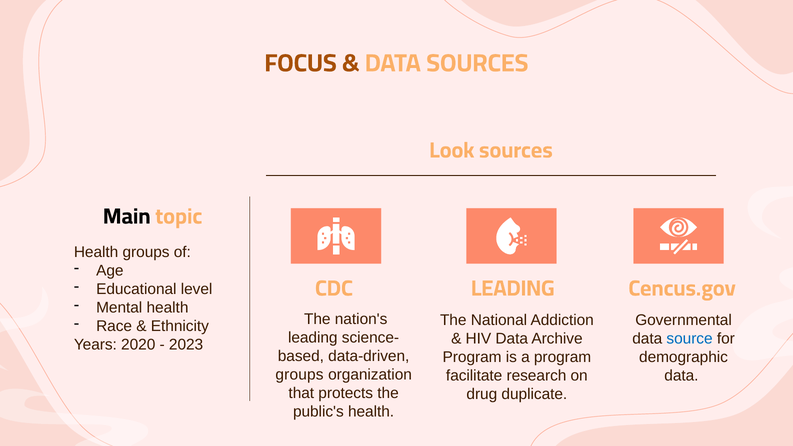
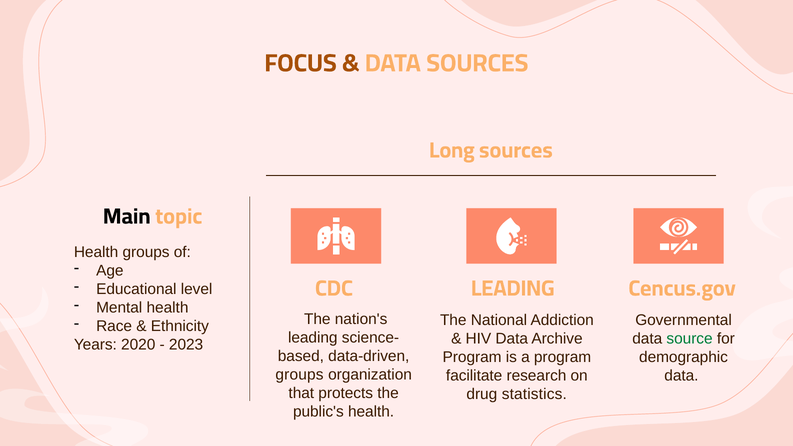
Look: Look -> Long
source colour: blue -> green
duplicate: duplicate -> statistics
